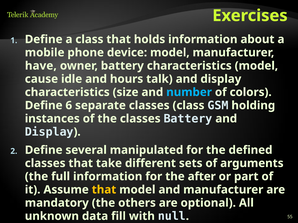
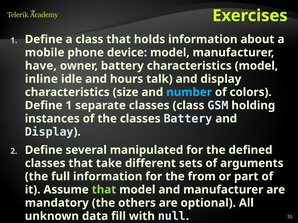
cause: cause -> inline
Define 6: 6 -> 1
after: after -> from
that at (104, 190) colour: yellow -> light green
